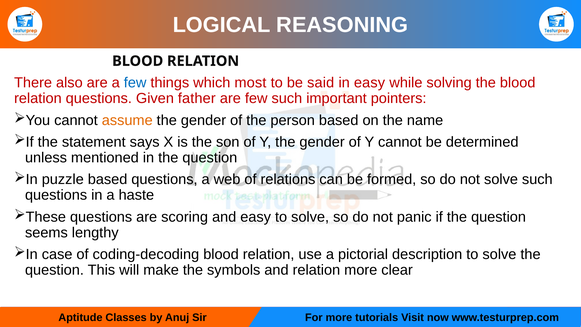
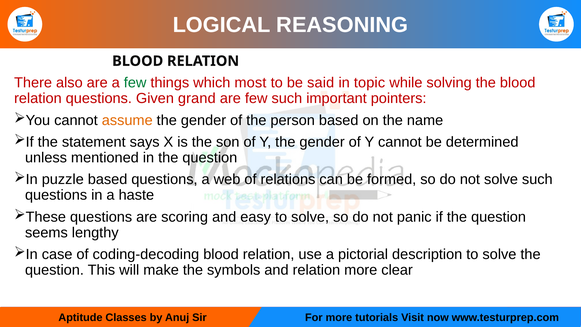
few at (135, 83) colour: blue -> green
in easy: easy -> topic
father: father -> grand
